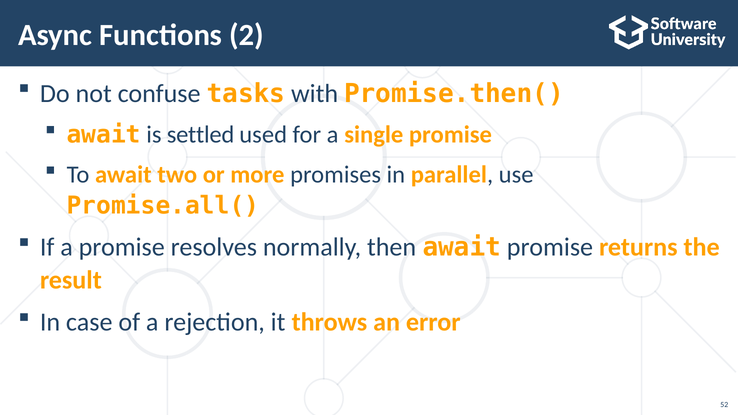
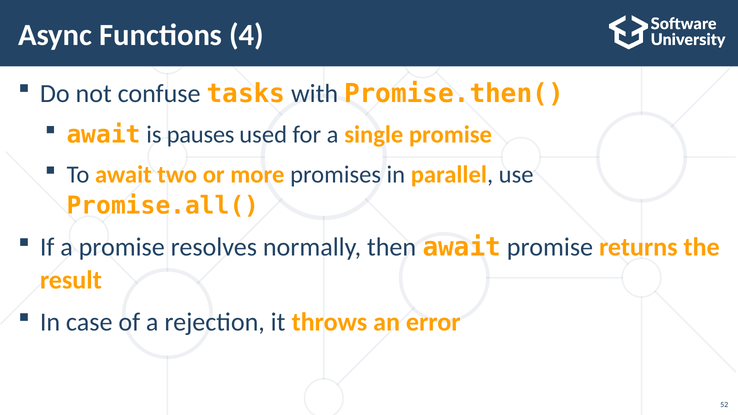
2: 2 -> 4
settled: settled -> pauses
